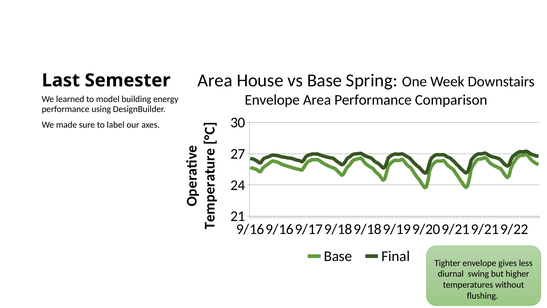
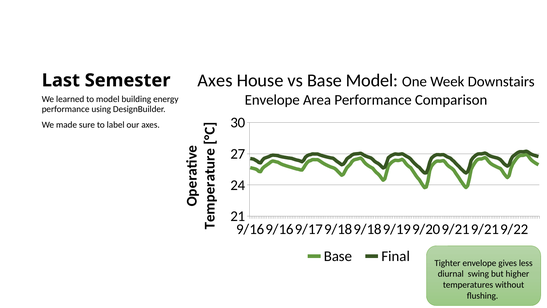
Area at (215, 80): Area -> Axes
Base Spring: Spring -> Model
